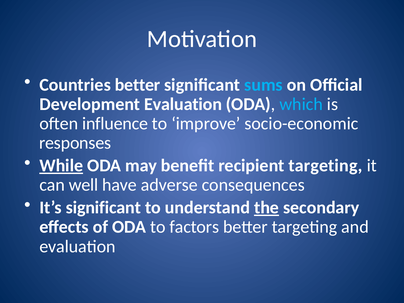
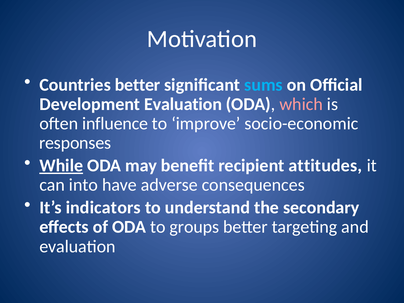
which colour: light blue -> pink
recipient targeting: targeting -> attitudes
well: well -> into
It’s significant: significant -> indicators
the underline: present -> none
factors: factors -> groups
